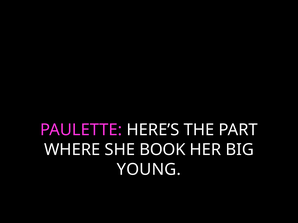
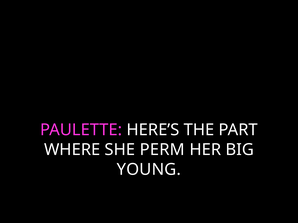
BOOK: BOOK -> PERM
